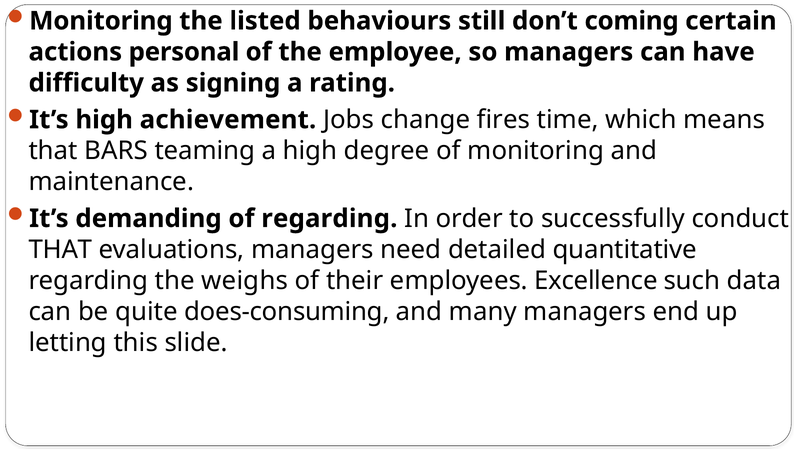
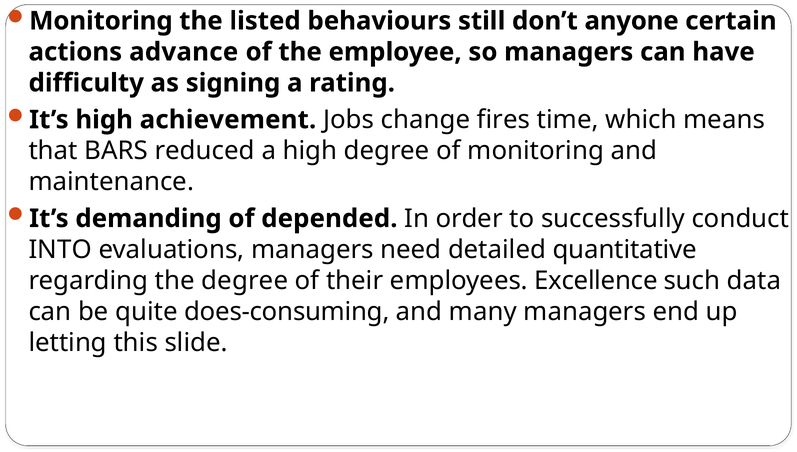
coming: coming -> anyone
personal: personal -> advance
teaming: teaming -> reduced
of regarding: regarding -> depended
THAT at (60, 249): THAT -> INTO
the weighs: weighs -> degree
